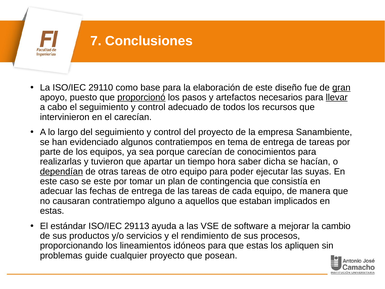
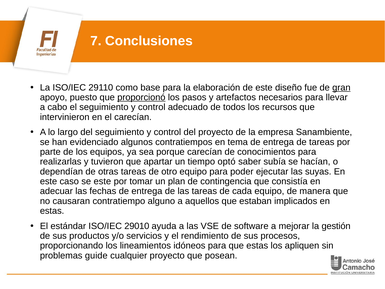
llevar underline: present -> none
hora: hora -> optó
dicha: dicha -> subía
dependían underline: present -> none
29113: 29113 -> 29010
cambio: cambio -> gestión
